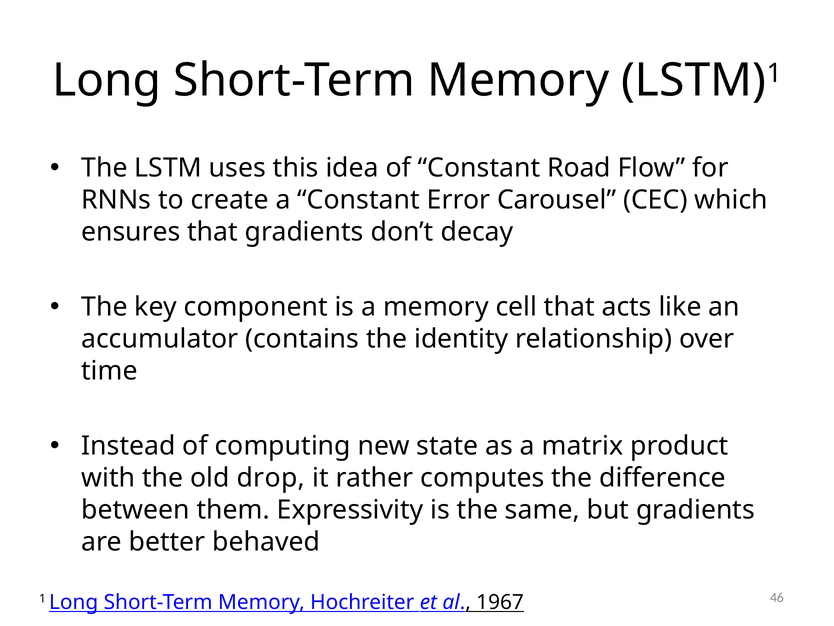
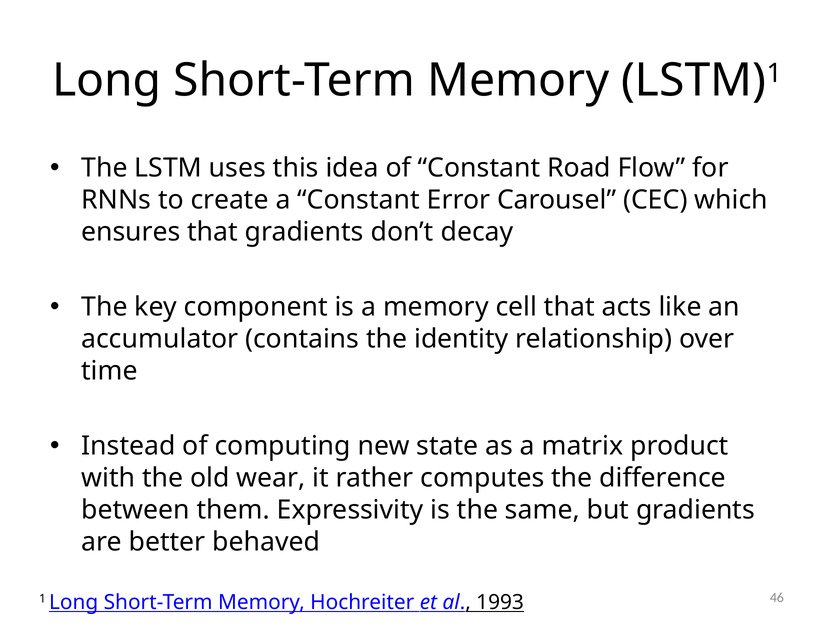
drop: drop -> wear
1967: 1967 -> 1993
